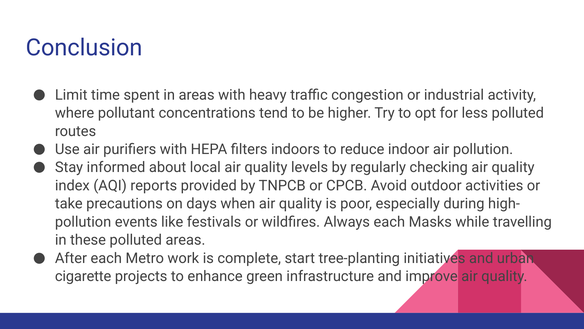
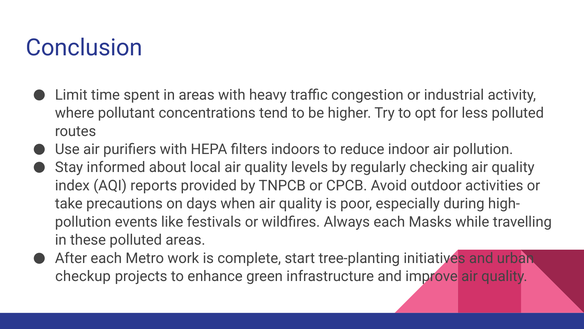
cigarette: cigarette -> checkup
